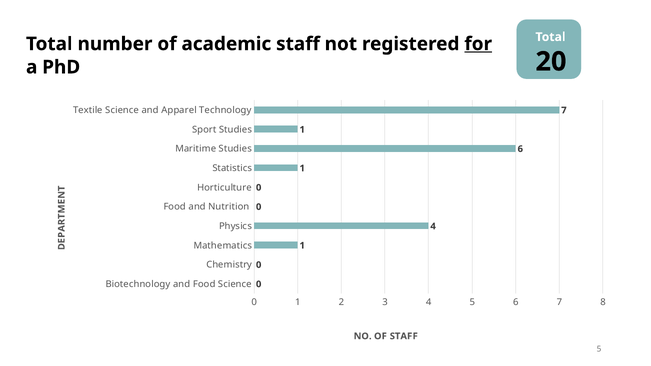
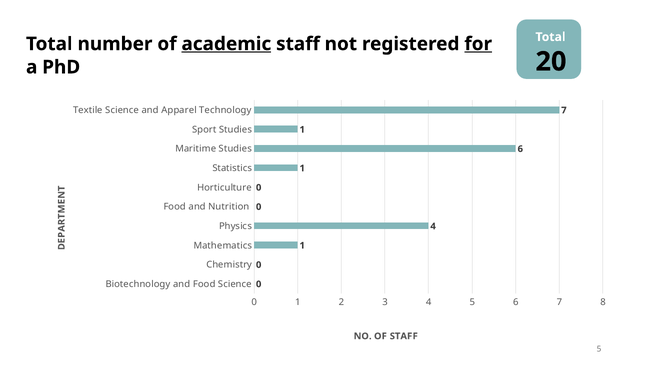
academic underline: none -> present
